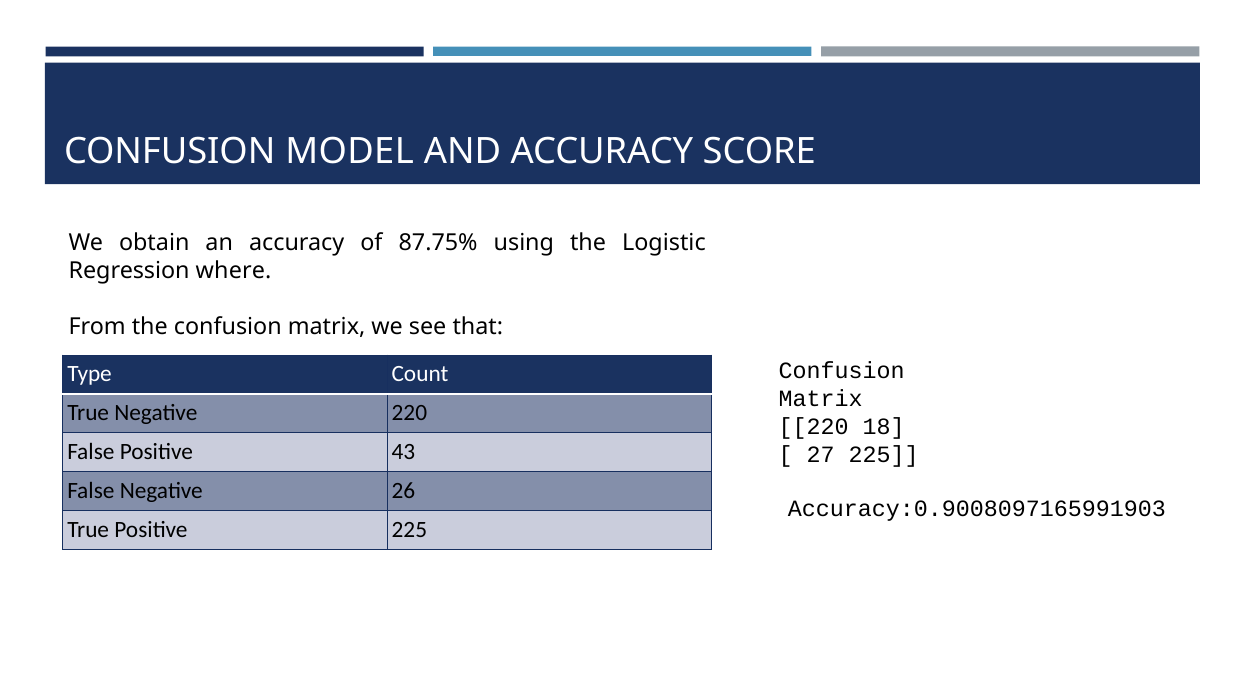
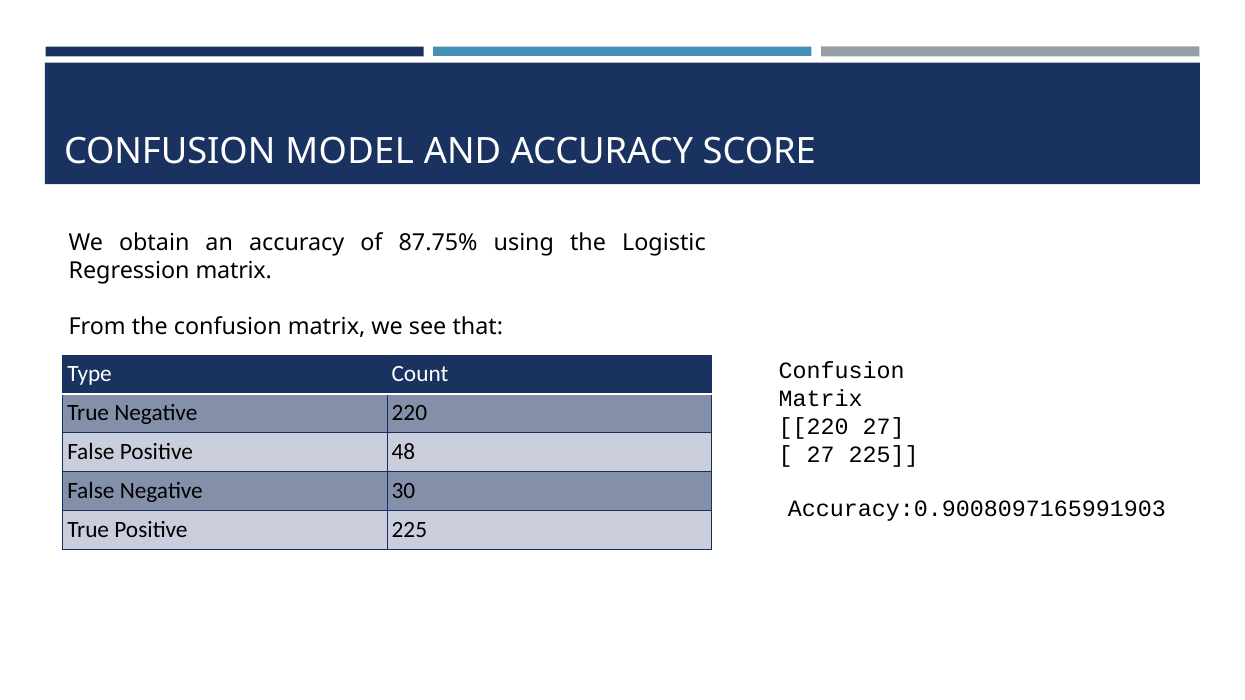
Regression where: where -> matrix
220 18: 18 -> 27
43: 43 -> 48
26: 26 -> 30
